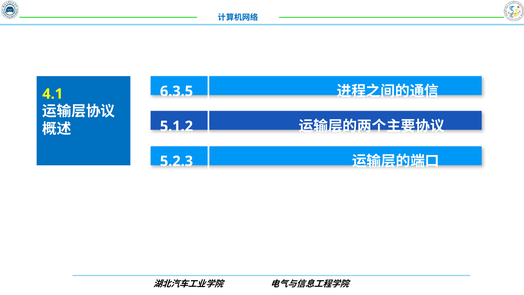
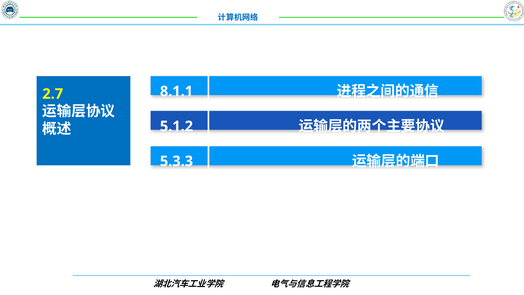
6.3.5: 6.3.5 -> 8.1.1
4.1: 4.1 -> 2.7
5.2.3: 5.2.3 -> 5.3.3
